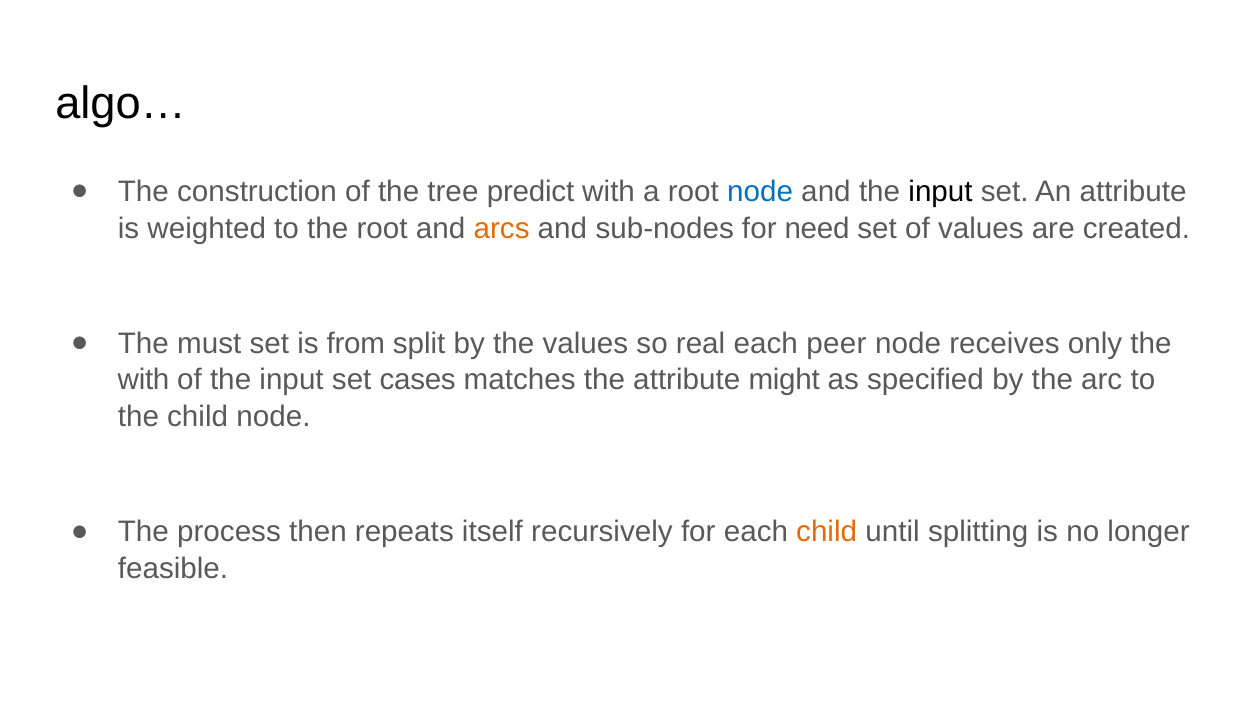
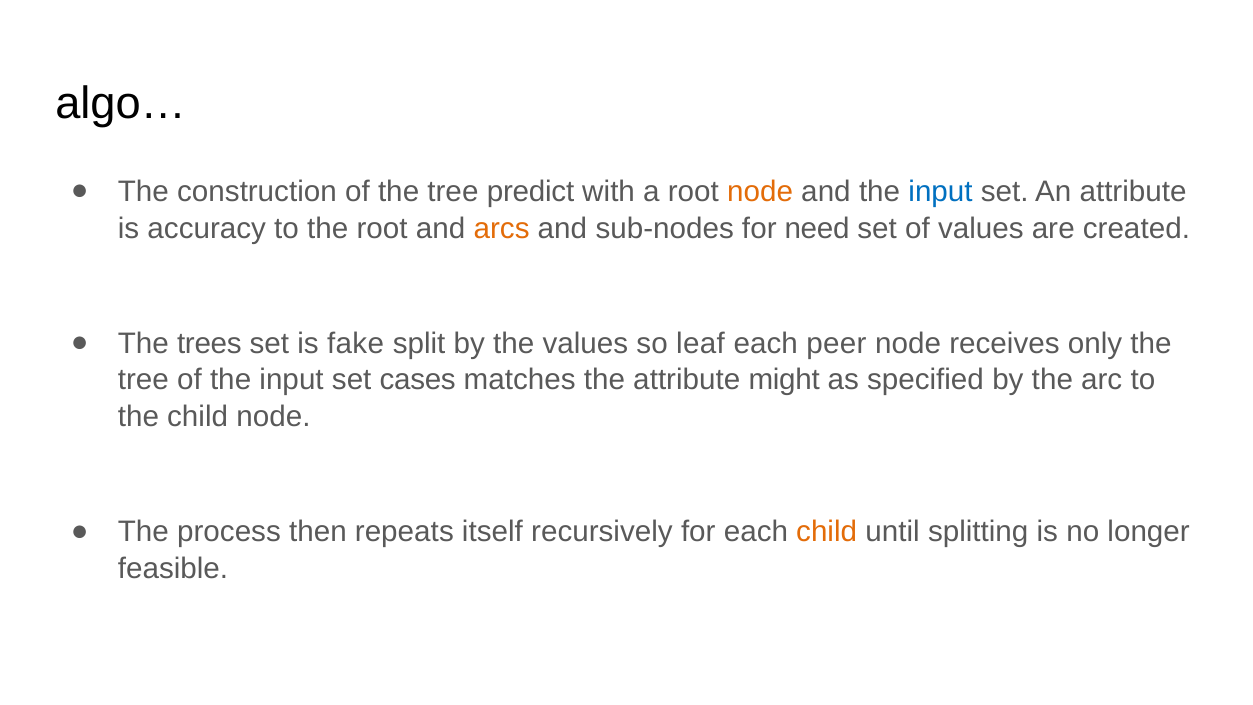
node at (760, 192) colour: blue -> orange
input at (941, 192) colour: black -> blue
weighted: weighted -> accuracy
must: must -> trees
from: from -> fake
real: real -> leaf
with at (144, 380): with -> tree
